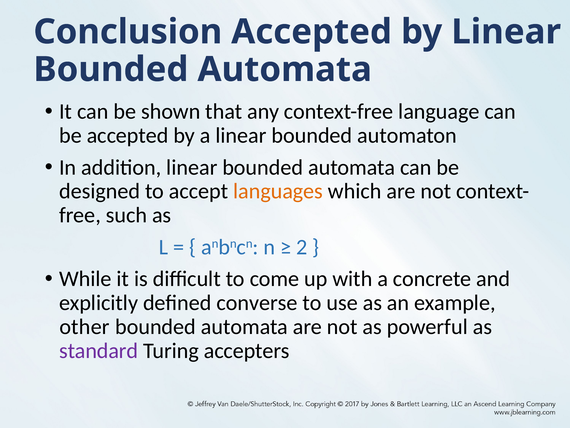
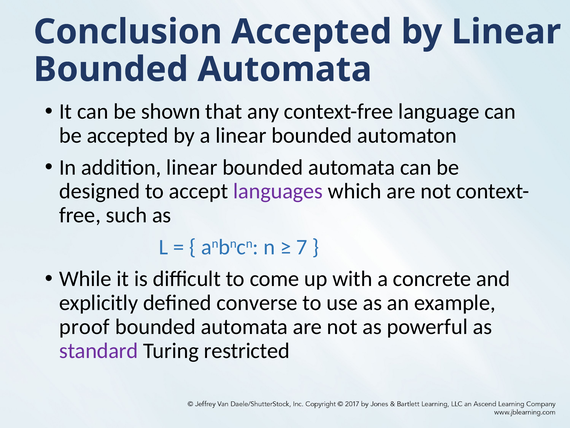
languages colour: orange -> purple
2: 2 -> 7
other: other -> proof
accepters: accepters -> restricted
